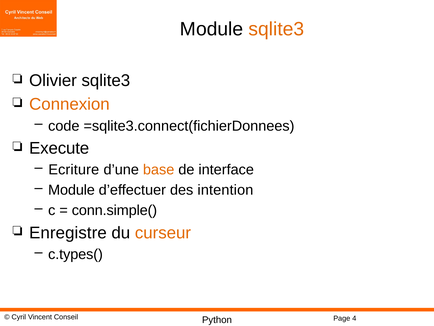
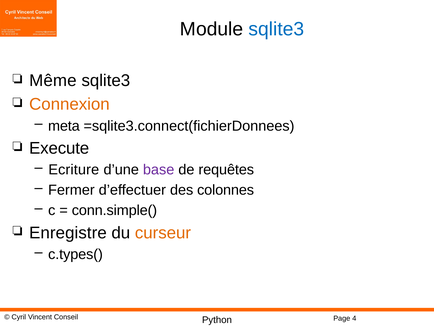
sqlite3 at (276, 29) colour: orange -> blue
Olivier: Olivier -> Même
code: code -> meta
base colour: orange -> purple
interface: interface -> requêtes
Module at (71, 190): Module -> Fermer
intention: intention -> colonnes
